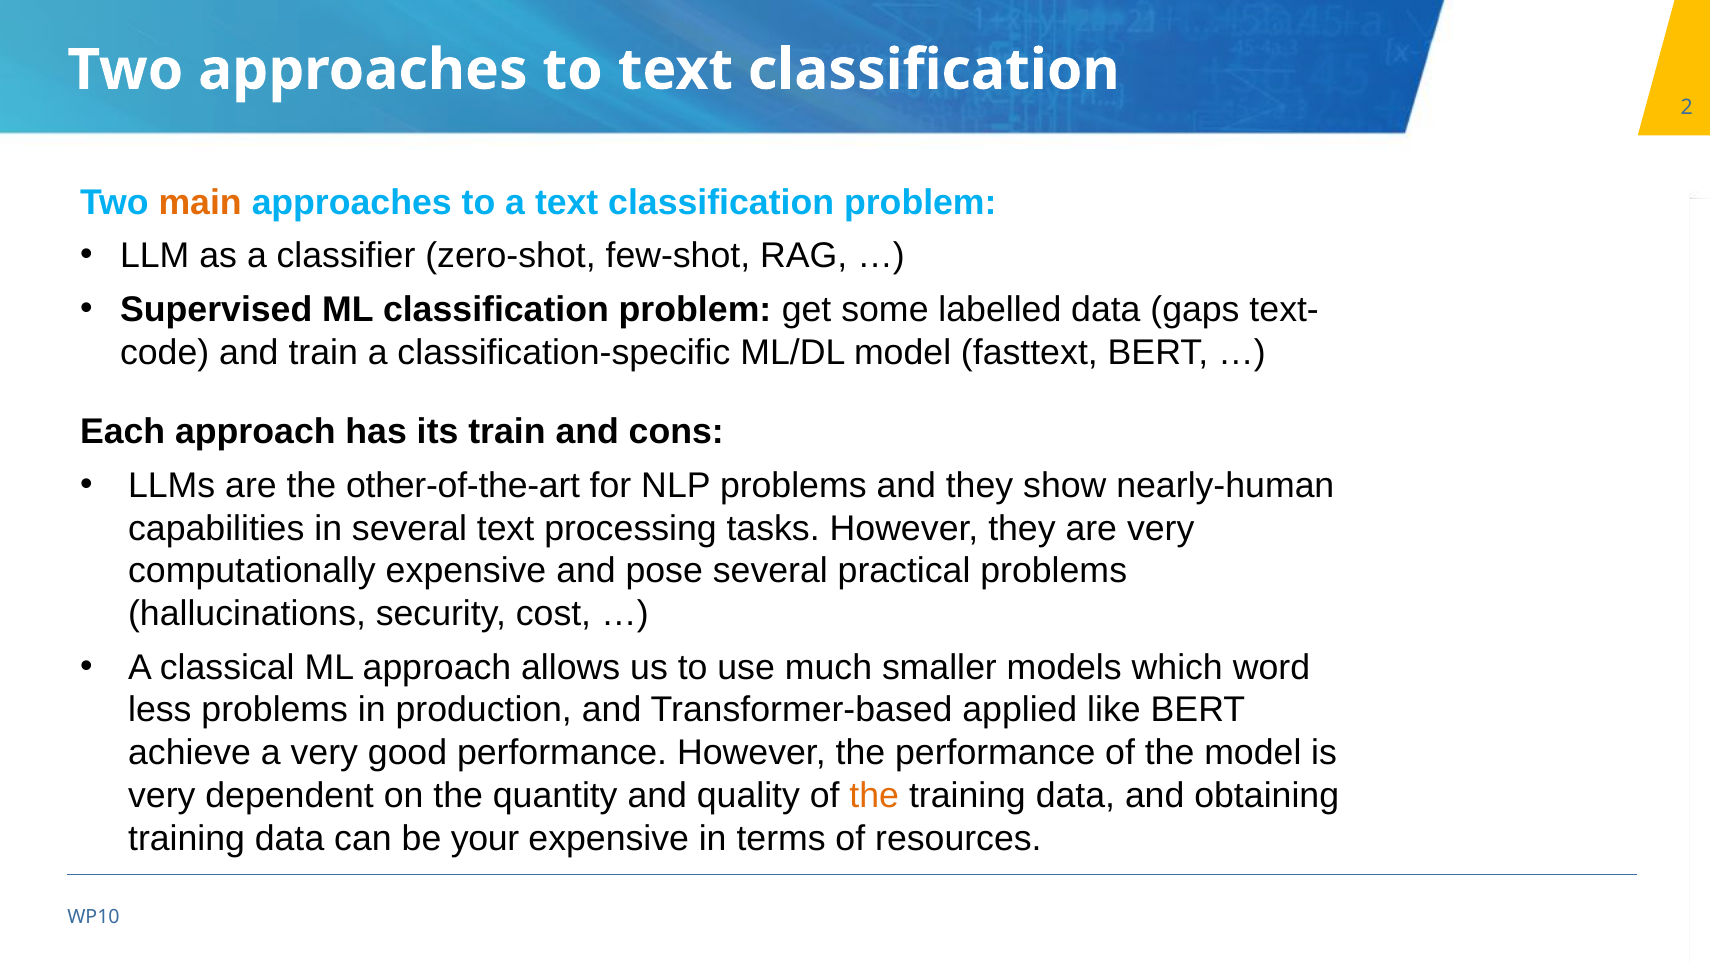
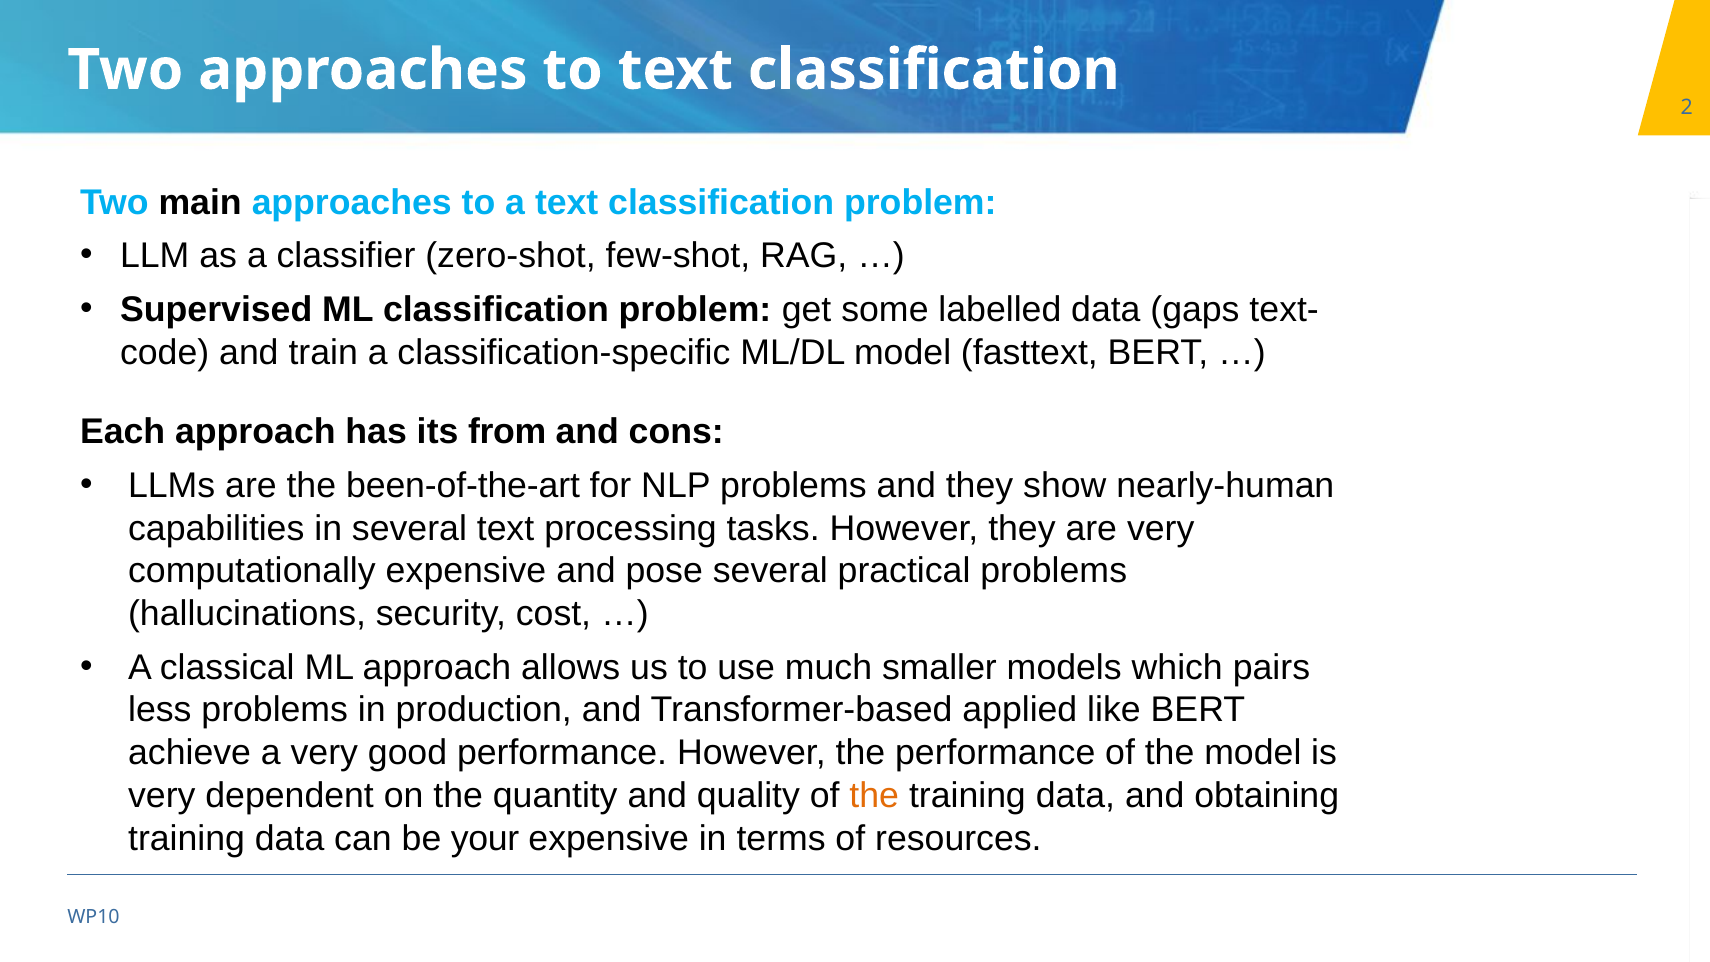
main colour: orange -> black
its train: train -> from
other-of-the-art: other-of-the-art -> been-of-the-art
word: word -> pairs
